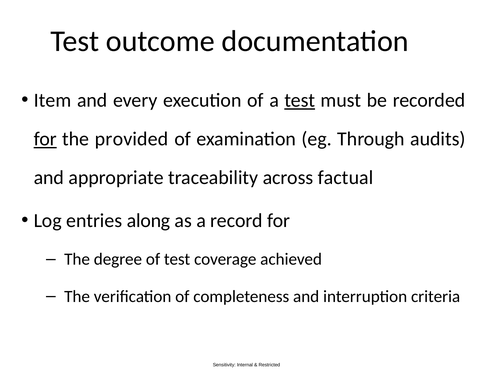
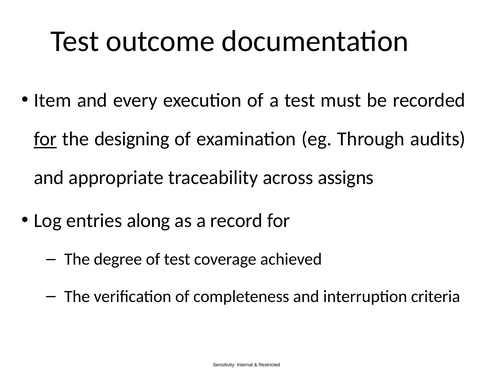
test at (300, 100) underline: present -> none
provided: provided -> designing
factual: factual -> assigns
